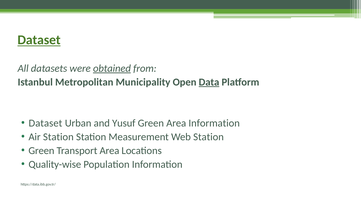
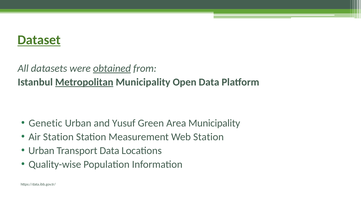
Metropolitan underline: none -> present
Data at (209, 82) underline: present -> none
Dataset at (45, 123): Dataset -> Genetic
Area Information: Information -> Municipality
Green at (41, 151): Green -> Urban
Transport Area: Area -> Data
